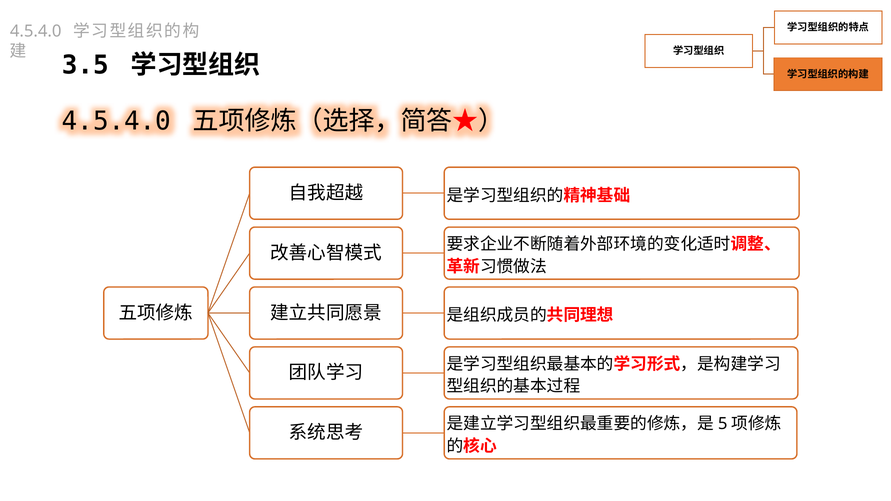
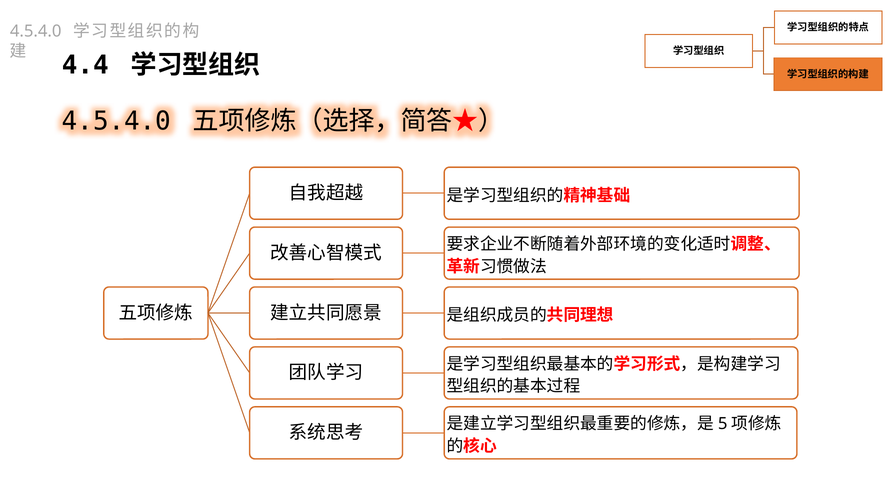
3.5: 3.5 -> 4.4
